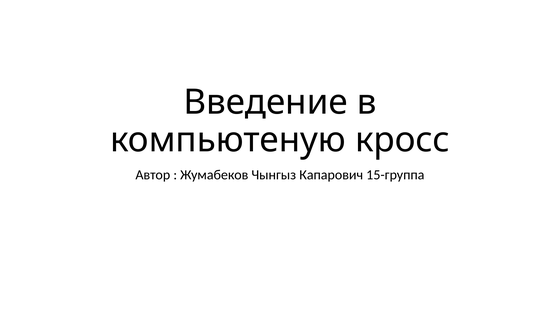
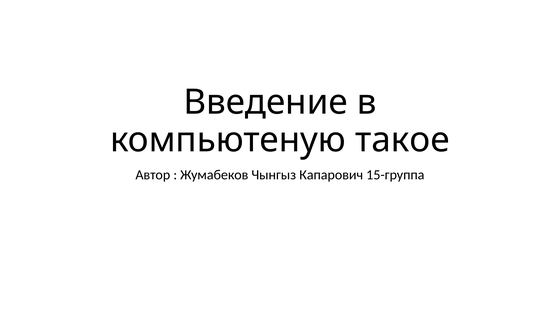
кросс: кросс -> такое
